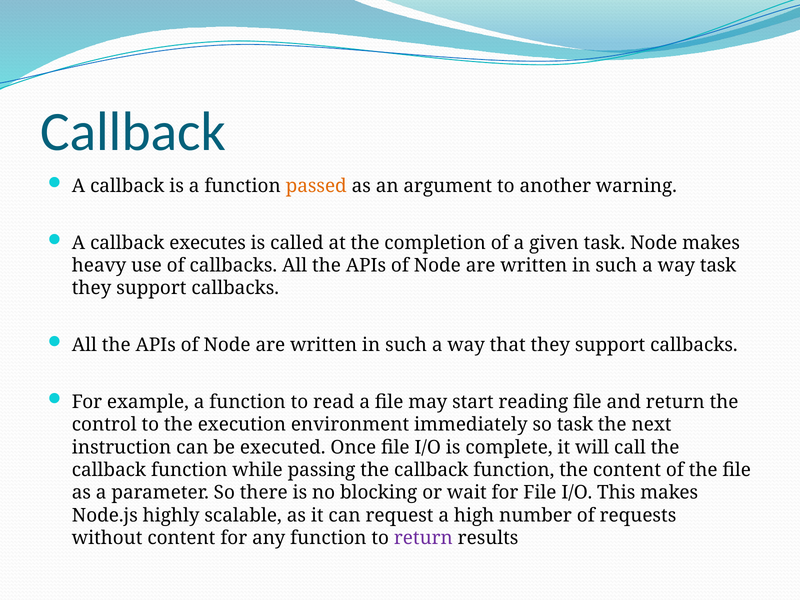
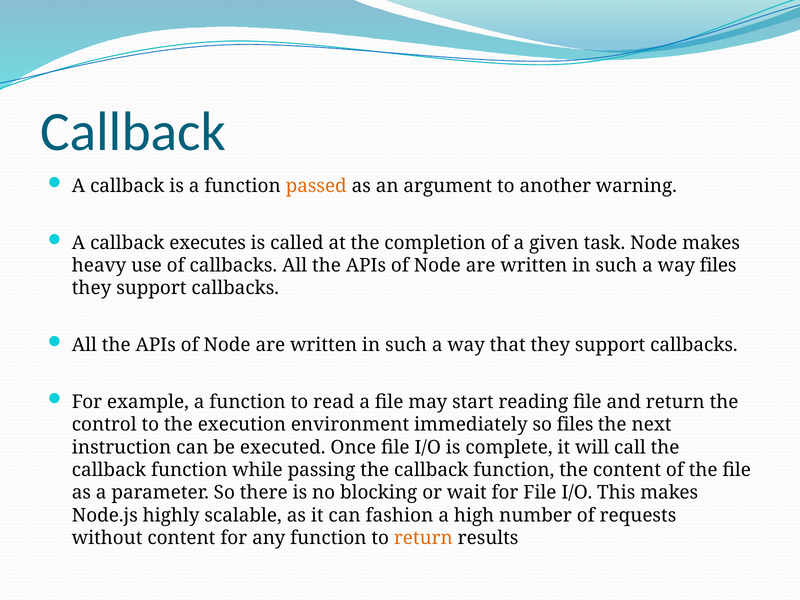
way task: task -> files
so task: task -> files
request: request -> fashion
return at (423, 538) colour: purple -> orange
